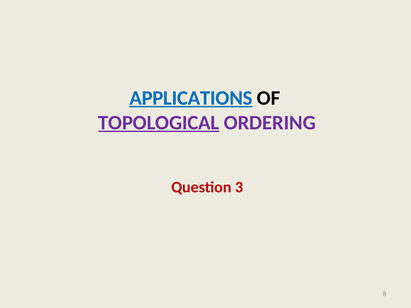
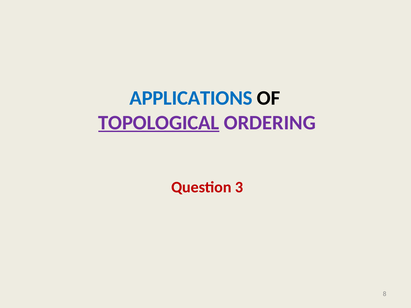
APPLICATIONS underline: present -> none
